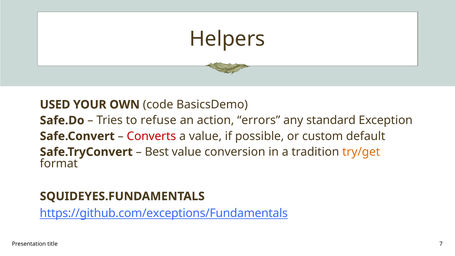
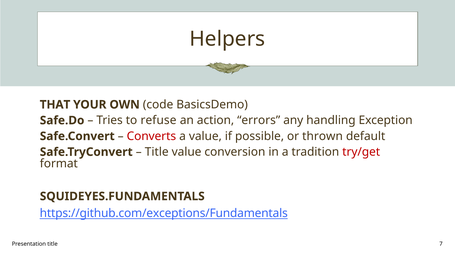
USED: USED -> THAT
standard: standard -> handling
custom: custom -> thrown
Best at (157, 152): Best -> Title
try/get colour: orange -> red
